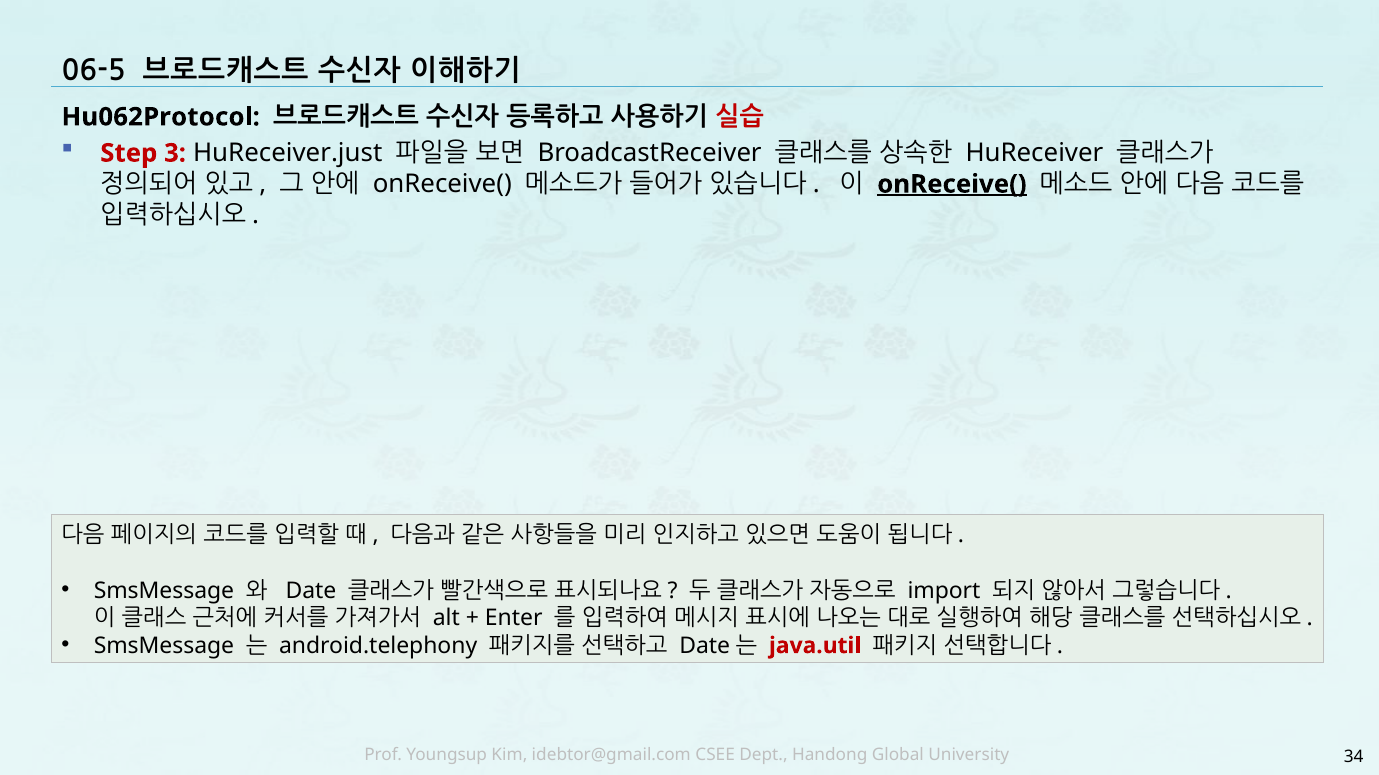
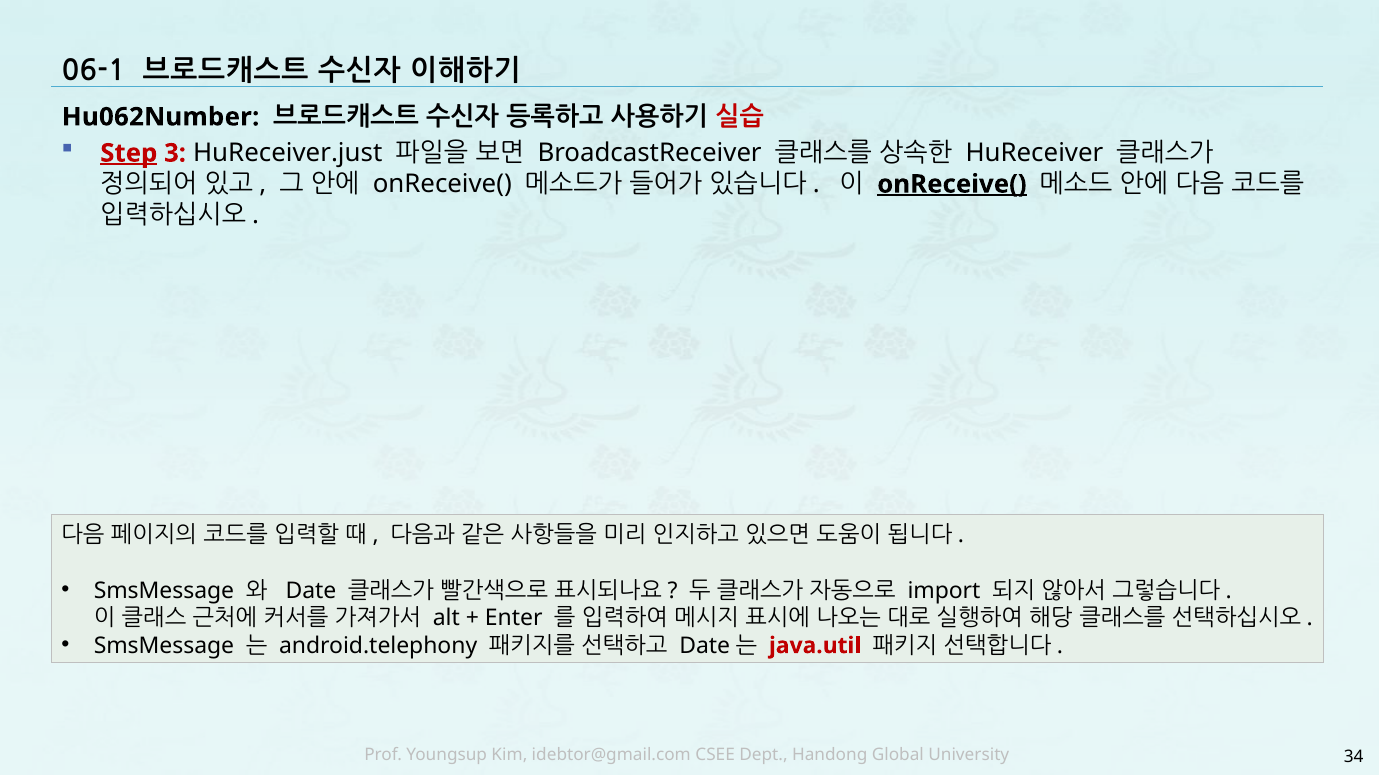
06-5: 06-5 -> 06-1
Hu062Protocol: Hu062Protocol -> Hu062Number
Step underline: none -> present
